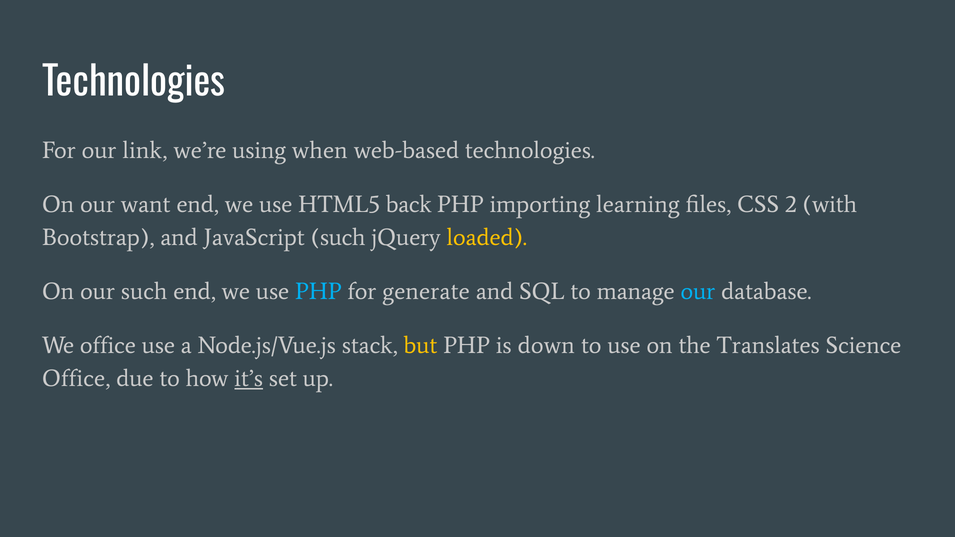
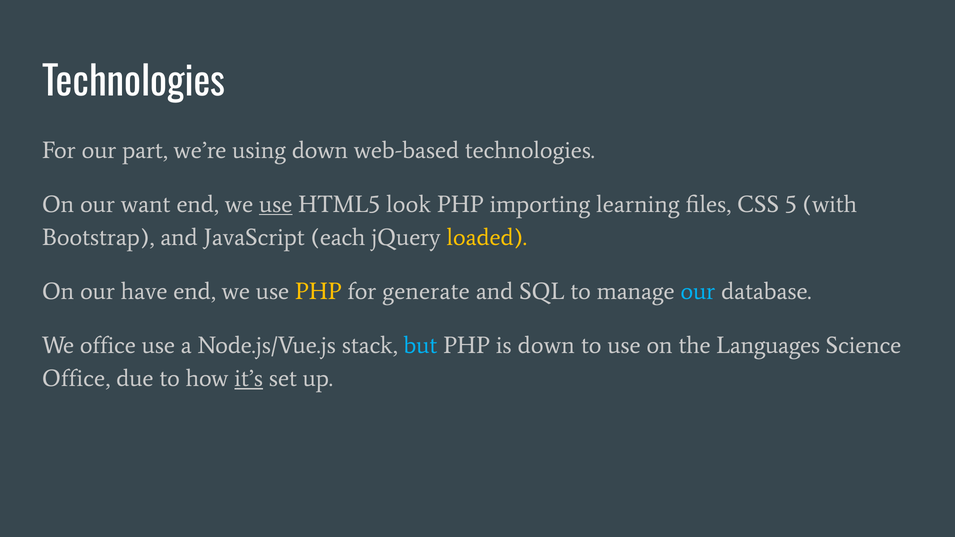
link: link -> part
using when: when -> down
use at (276, 204) underline: none -> present
back: back -> look
2: 2 -> 5
JavaScript such: such -> each
our such: such -> have
PHP at (318, 291) colour: light blue -> yellow
but colour: yellow -> light blue
Translates: Translates -> Languages
